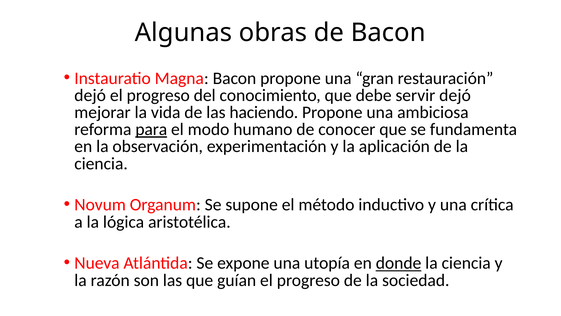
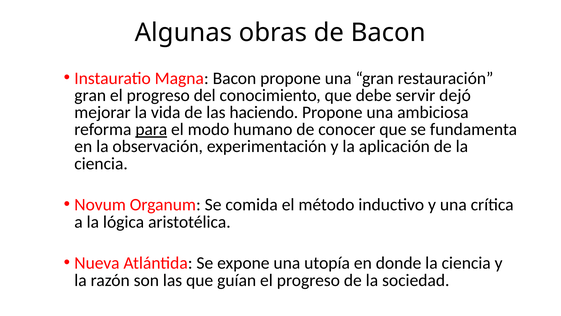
dejó at (90, 95): dejó -> gran
supone: supone -> comida
donde underline: present -> none
